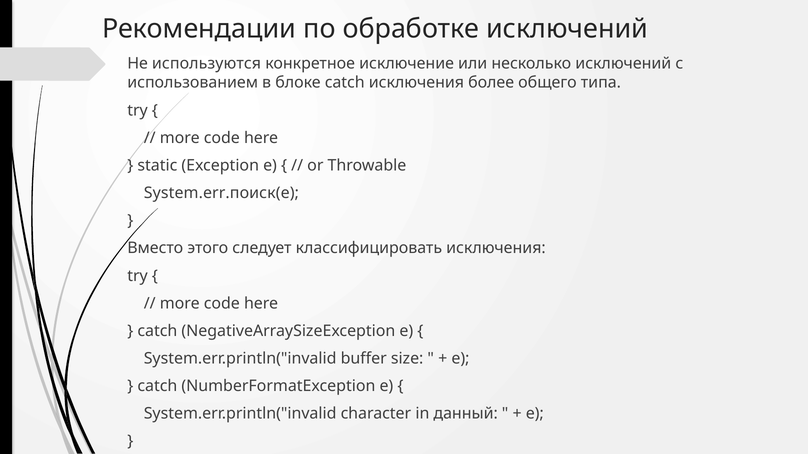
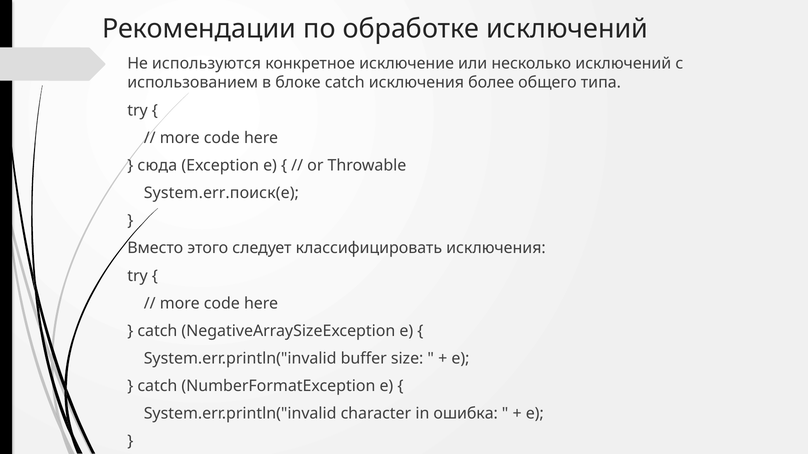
static: static -> сюда
данный: данный -> ошибка
